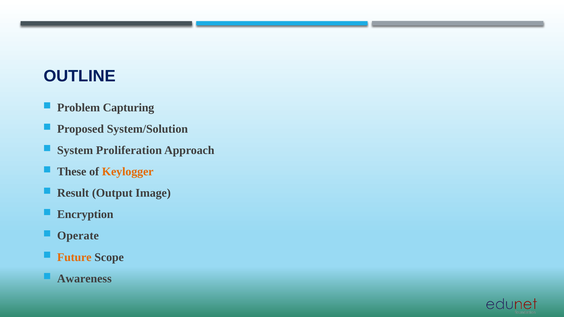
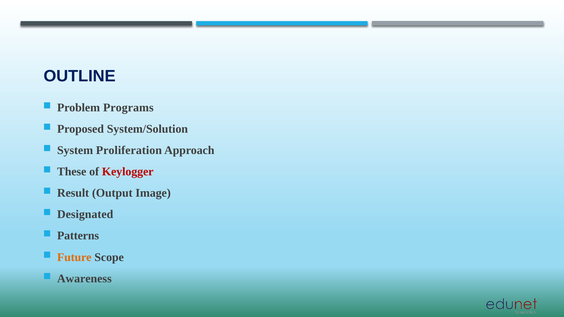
Capturing: Capturing -> Programs
Keylogger colour: orange -> red
Encryption: Encryption -> Designated
Operate: Operate -> Patterns
